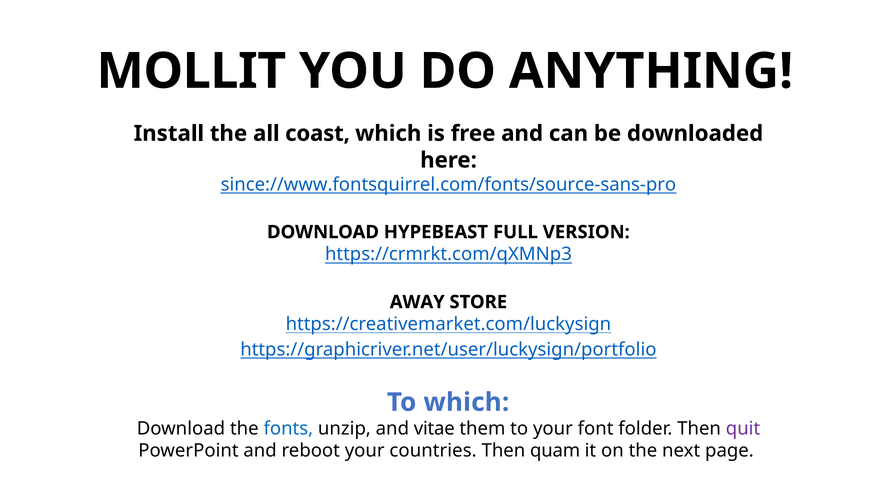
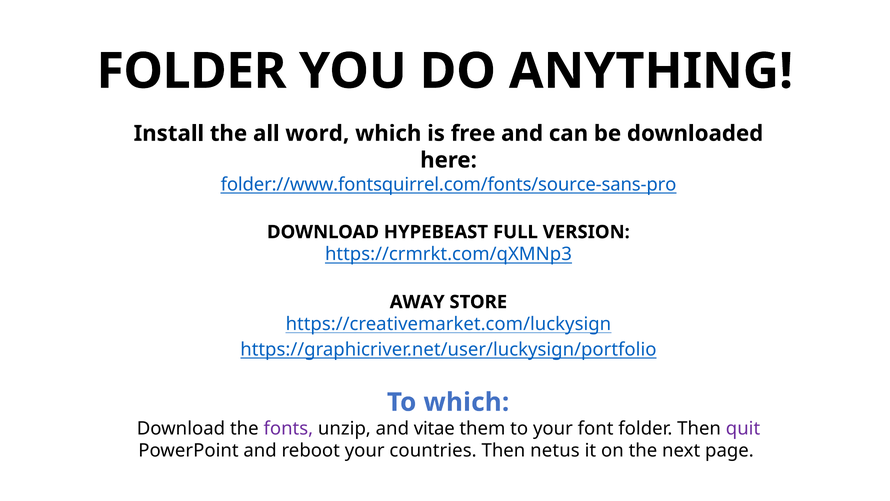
MOLLIT at (191, 71): MOLLIT -> FOLDER
coast: coast -> word
since://www.fontsquirrel.com/fonts/source-sans-pro: since://www.fontsquirrel.com/fonts/source-sans-pro -> folder://www.fontsquirrel.com/fonts/source-sans-pro
fonts colour: blue -> purple
quam: quam -> netus
